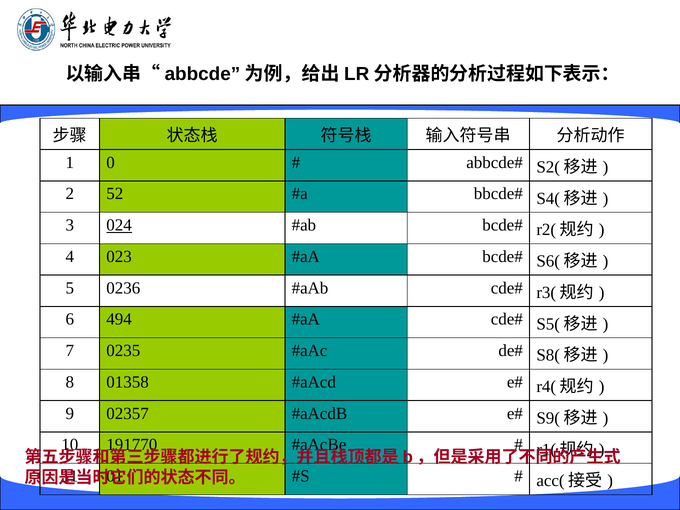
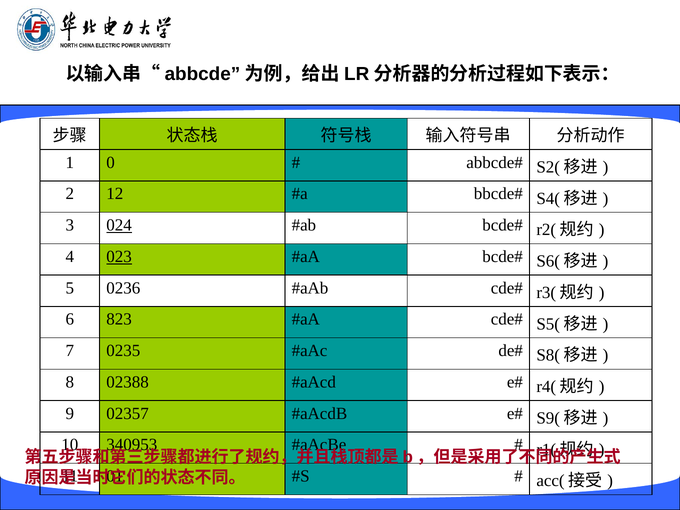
52: 52 -> 12
023 underline: none -> present
494: 494 -> 823
01358: 01358 -> 02388
191770: 191770 -> 340953
